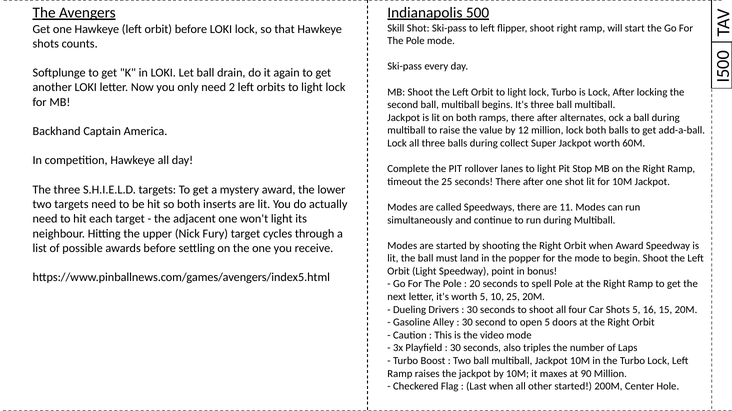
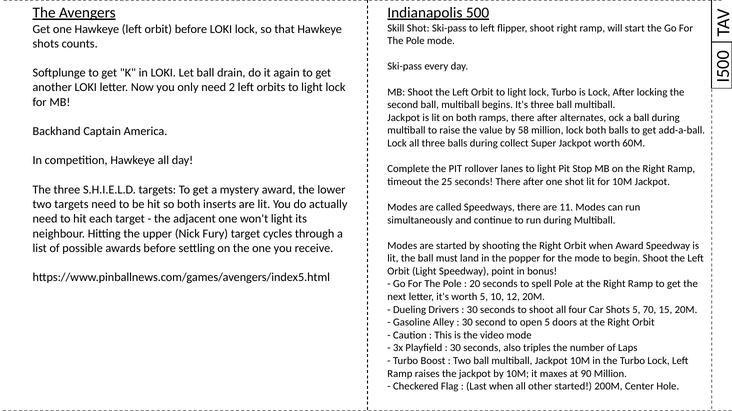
12: 12 -> 58
10 25: 25 -> 12
16: 16 -> 70
